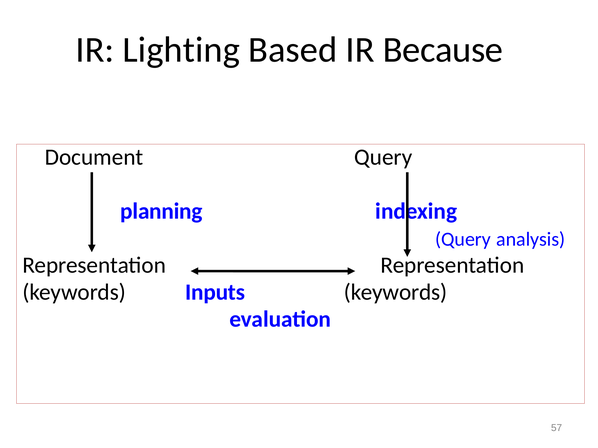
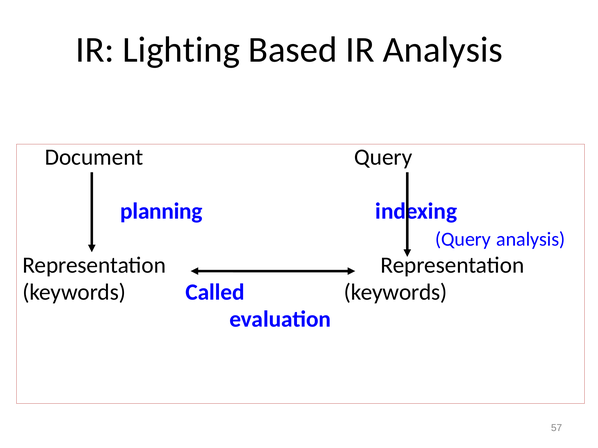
IR Because: Because -> Analysis
Inputs: Inputs -> Called
